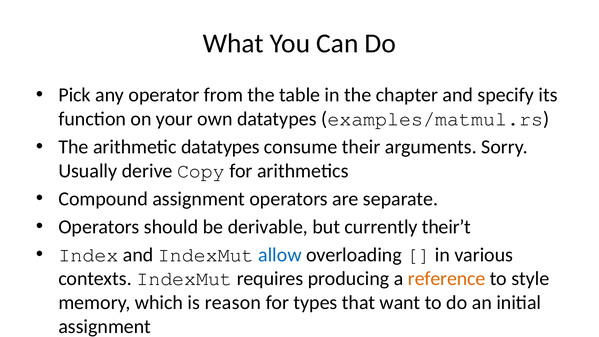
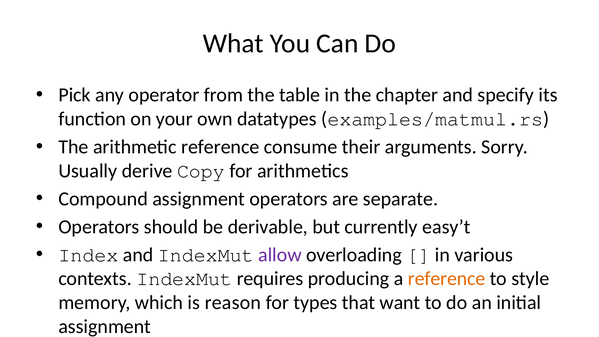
arithmetic datatypes: datatypes -> reference
their’t: their’t -> easy’t
allow colour: blue -> purple
